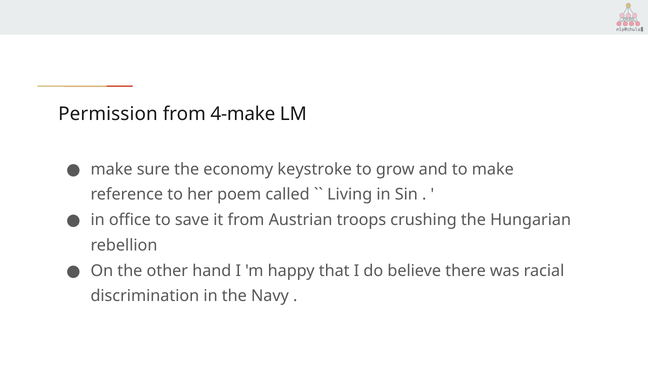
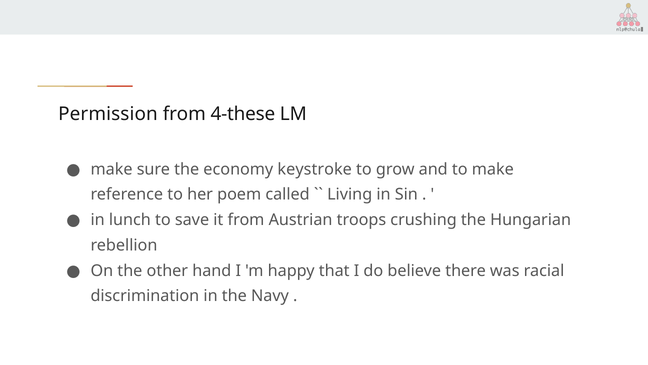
4-make: 4-make -> 4-these
office: office -> lunch
